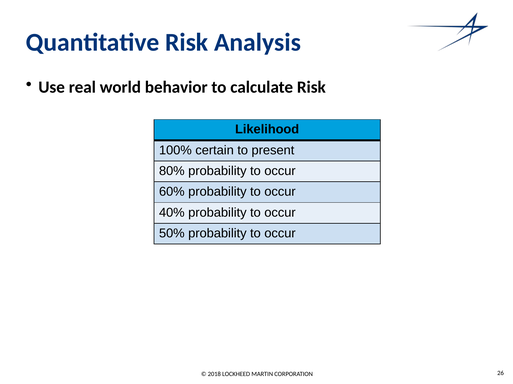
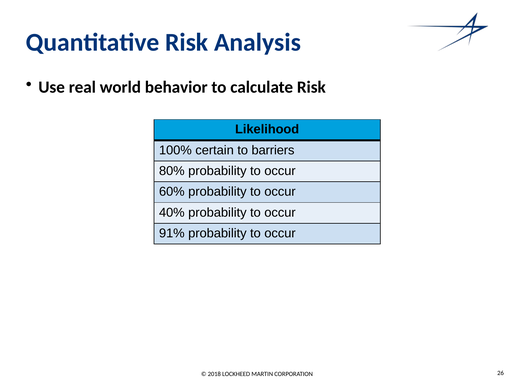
present: present -> barriers
50%: 50% -> 91%
